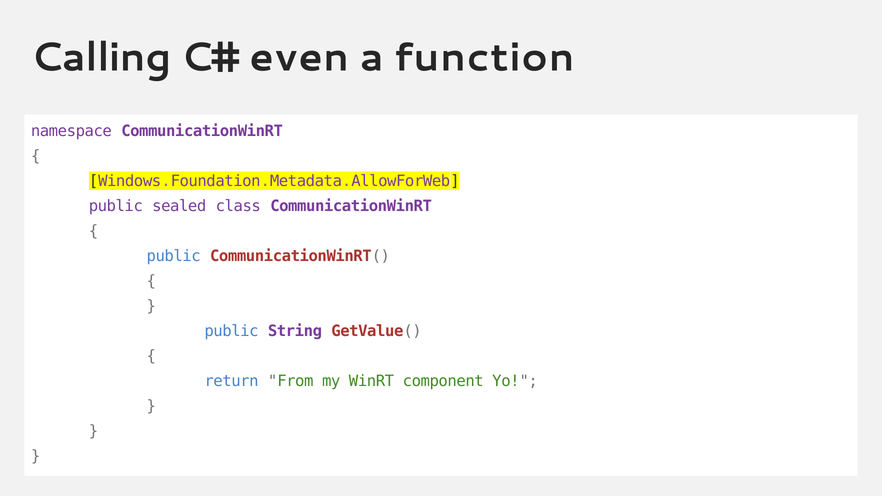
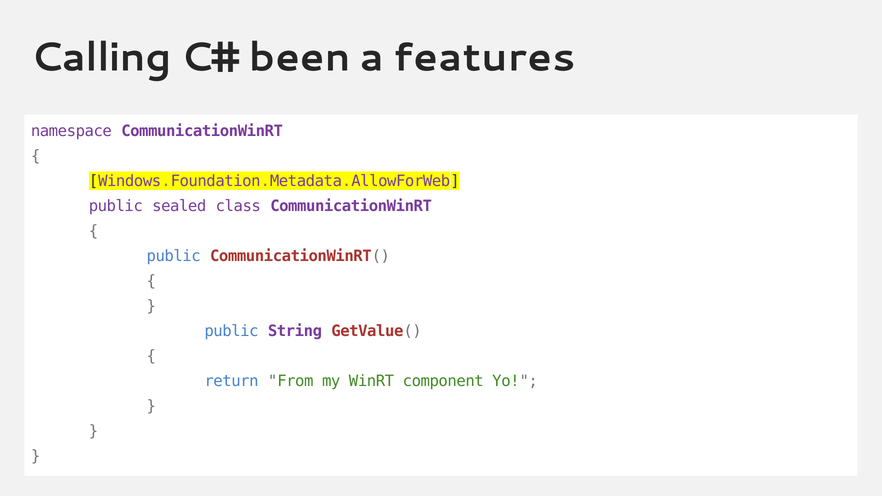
even: even -> been
function: function -> features
